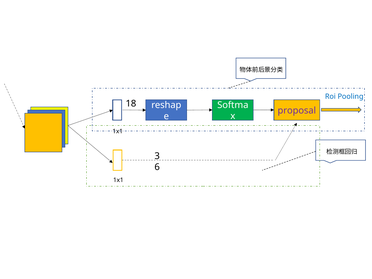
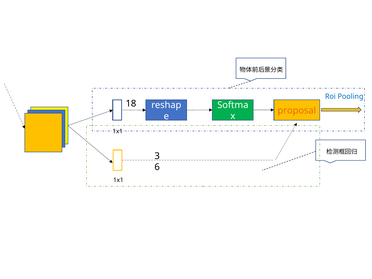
proposal colour: purple -> orange
